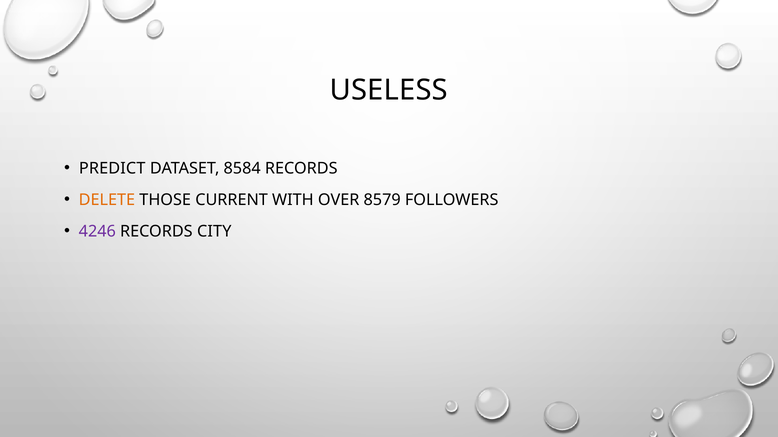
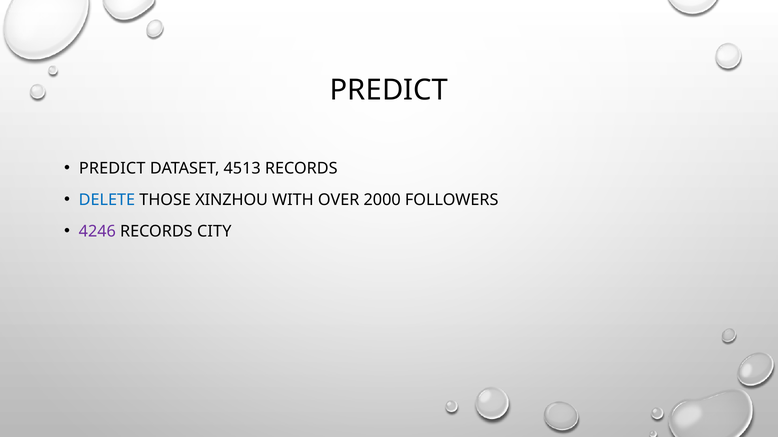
USELESS at (389, 90): USELESS -> PREDICT
8584: 8584 -> 4513
DELETE colour: orange -> blue
CURRENT: CURRENT -> XINZHOU
8579: 8579 -> 2000
